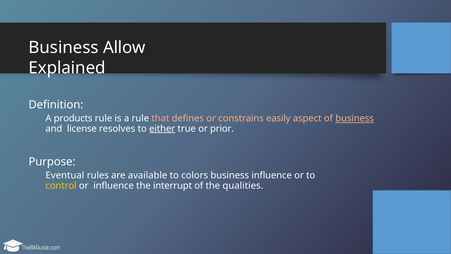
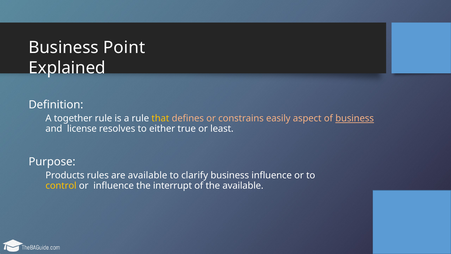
Allow: Allow -> Point
products: products -> together
that colour: pink -> yellow
either underline: present -> none
prior: prior -> least
Eventual: Eventual -> Products
colors: colors -> clarify
the qualities: qualities -> available
